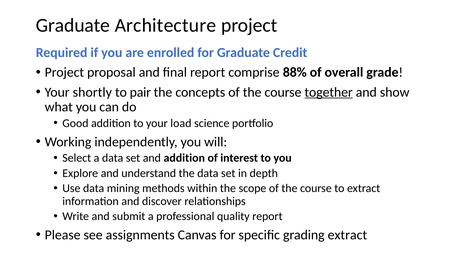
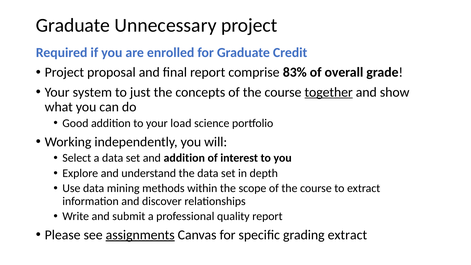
Architecture: Architecture -> Unnecessary
88%: 88% -> 83%
shortly: shortly -> system
pair: pair -> just
assignments underline: none -> present
